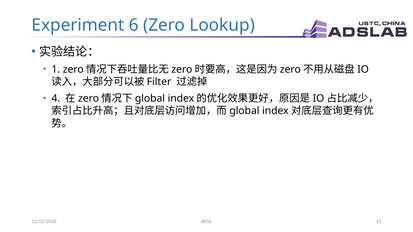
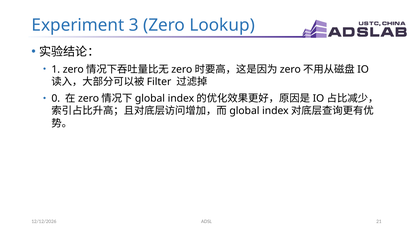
6: 6 -> 3
4: 4 -> 0
